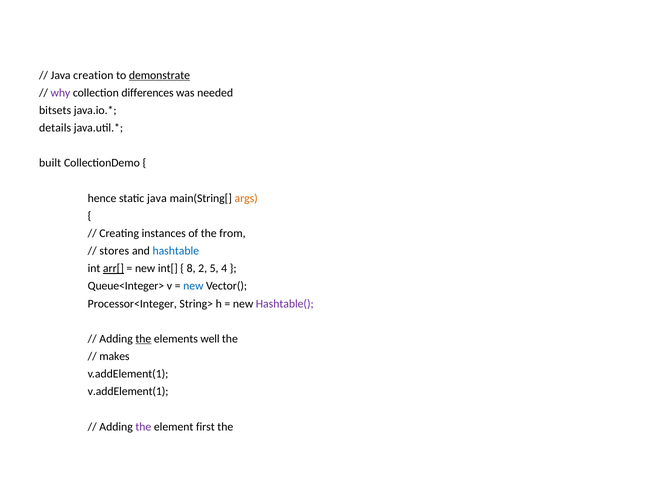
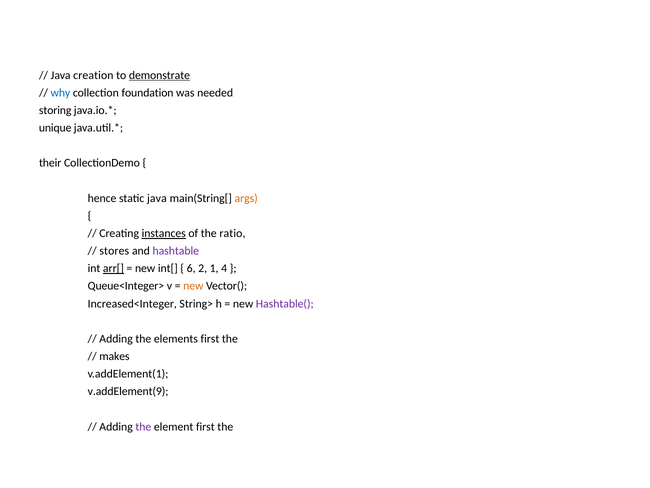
why colour: purple -> blue
differences: differences -> foundation
bitsets: bitsets -> storing
details: details -> unique
built: built -> their
instances underline: none -> present
from: from -> ratio
hashtable colour: blue -> purple
8: 8 -> 6
5: 5 -> 1
new at (193, 286) colour: blue -> orange
Processor<Integer: Processor<Integer -> Increased<Integer
the at (143, 338) underline: present -> none
elements well: well -> first
v.addElement(1 at (128, 391): v.addElement(1 -> v.addElement(9
